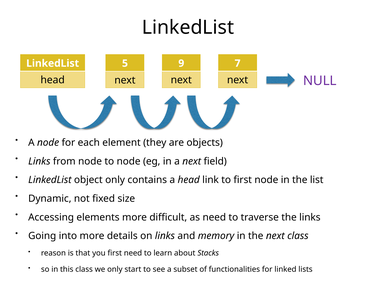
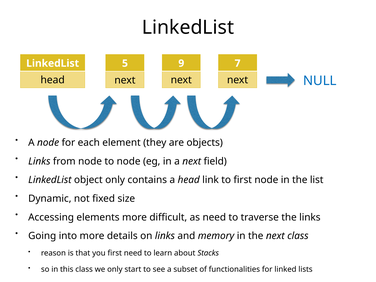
NULL colour: purple -> blue
